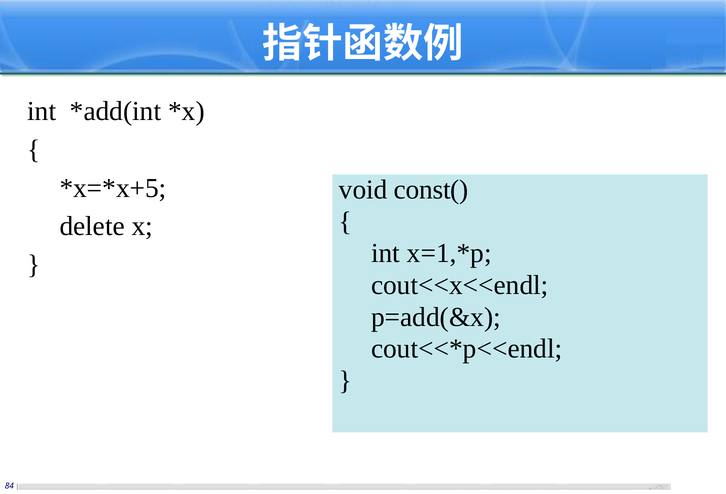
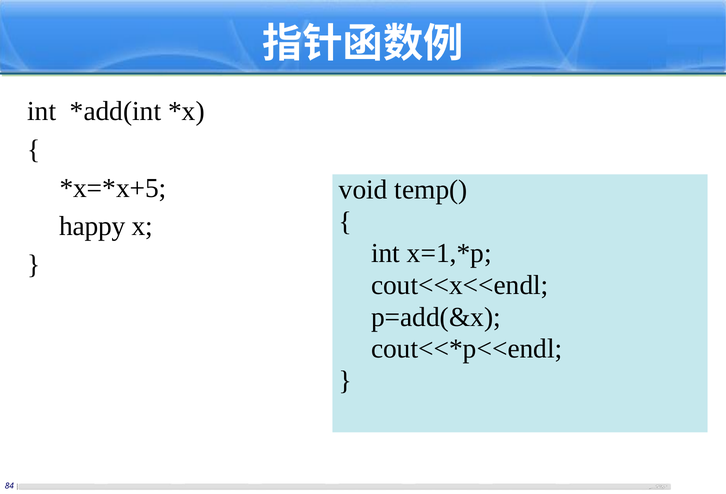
const(: const( -> temp(
delete: delete -> happy
